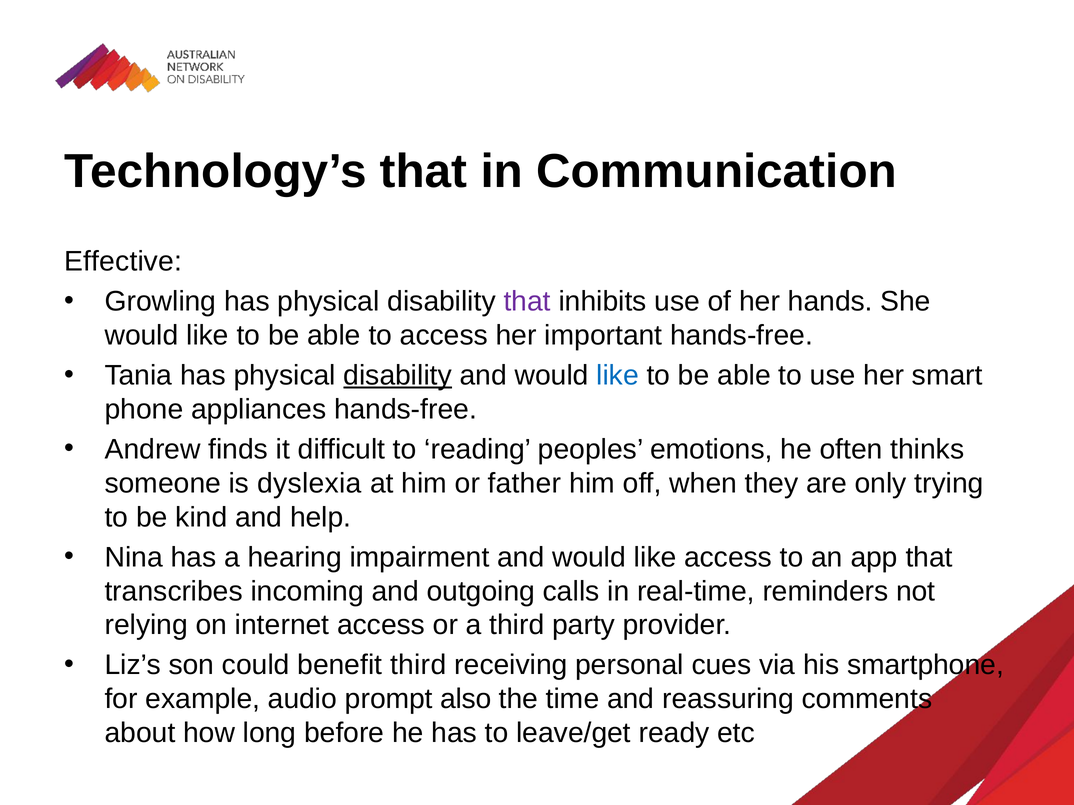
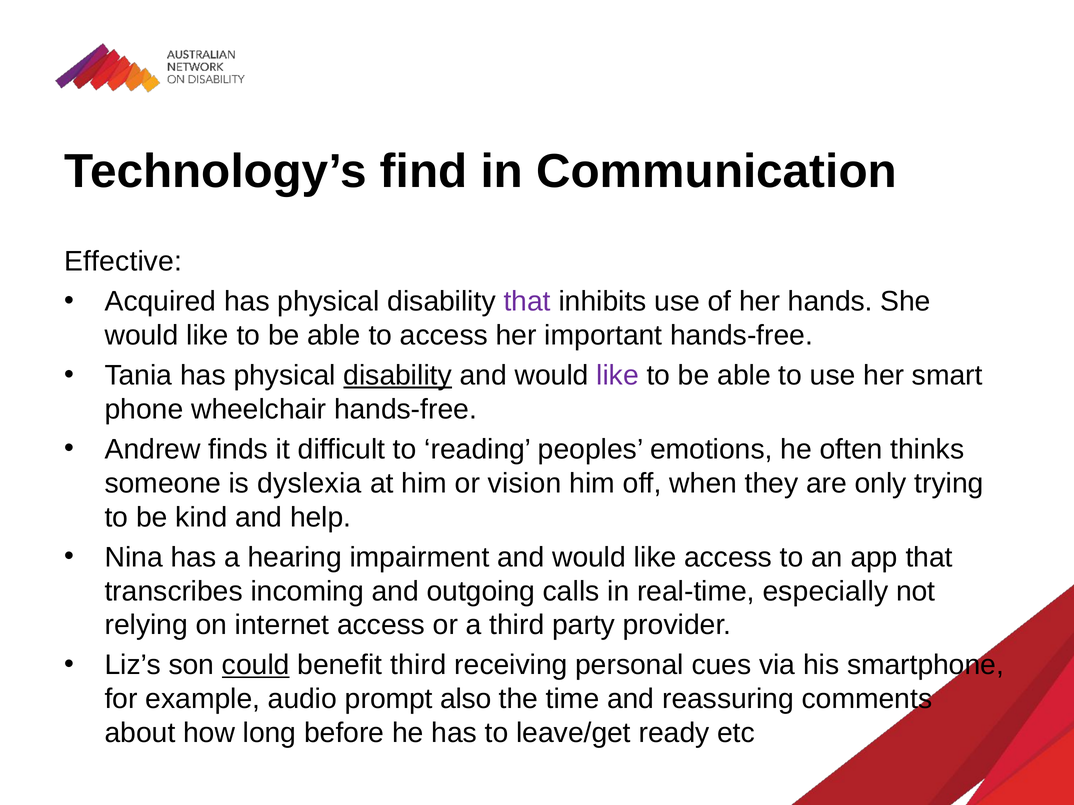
Technology’s that: that -> find
Growling: Growling -> Acquired
like at (618, 376) colour: blue -> purple
appliances: appliances -> wheelchair
father: father -> vision
reminders: reminders -> especially
could underline: none -> present
